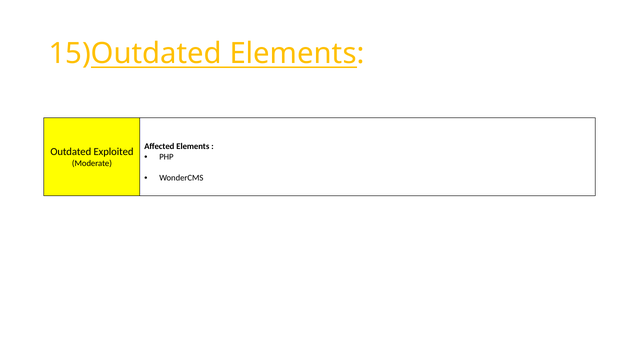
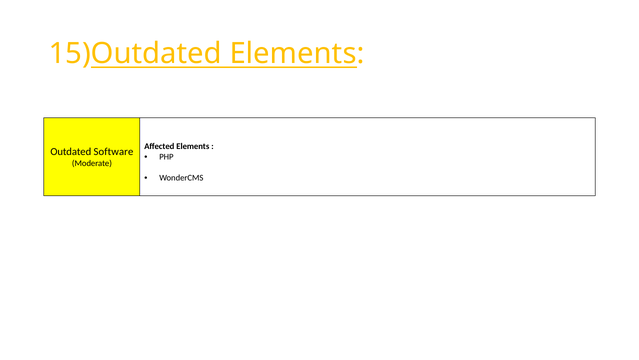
Exploited: Exploited -> Software
